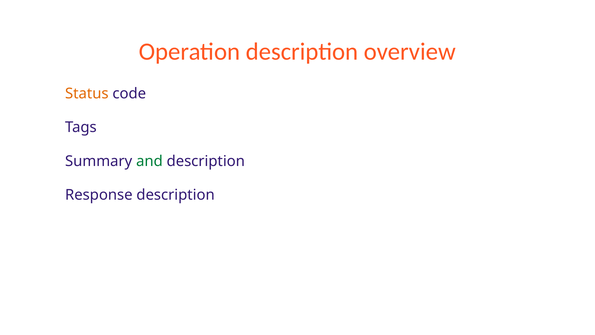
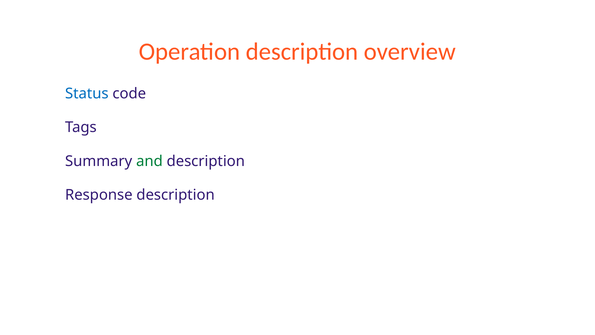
Status colour: orange -> blue
